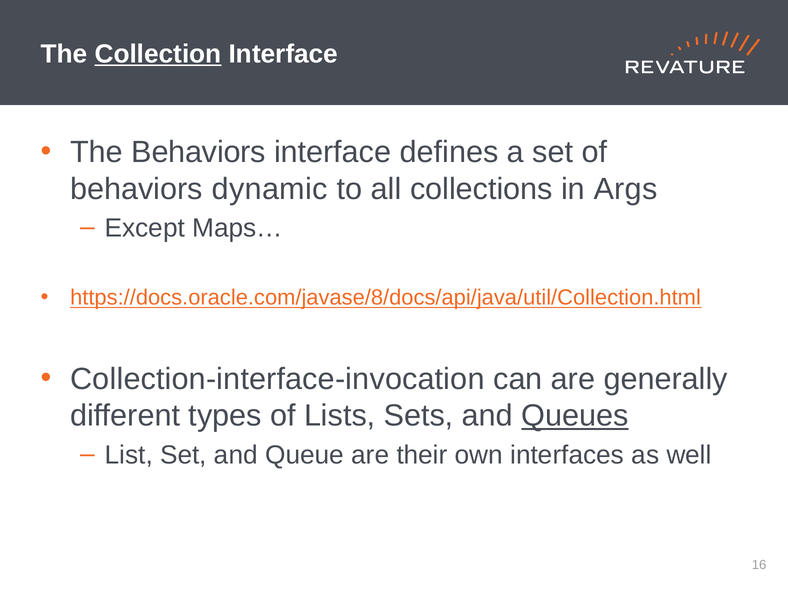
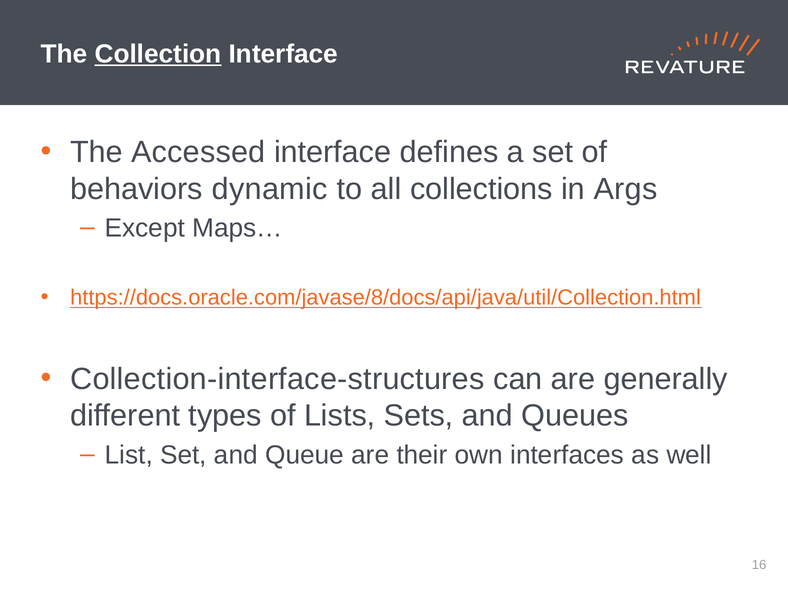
The Behaviors: Behaviors -> Accessed
Collection-interface-invocation: Collection-interface-invocation -> Collection-interface-structures
Queues underline: present -> none
